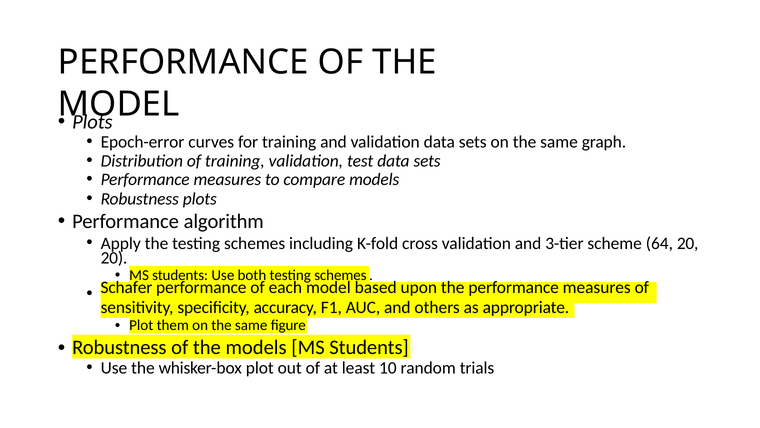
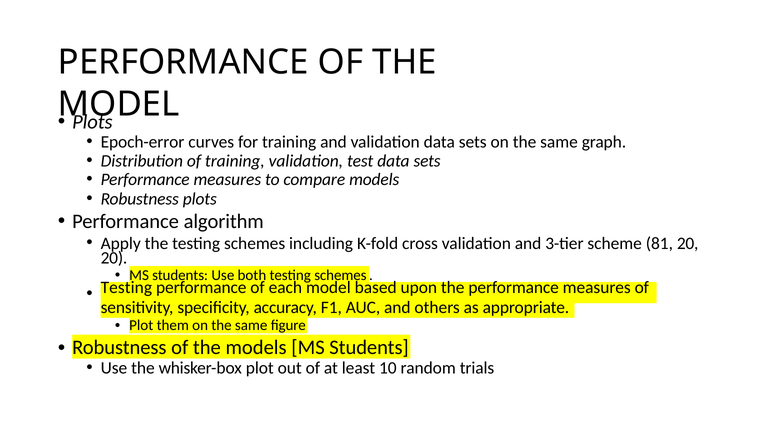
64: 64 -> 81
Schafer at (127, 287): Schafer -> Testing
